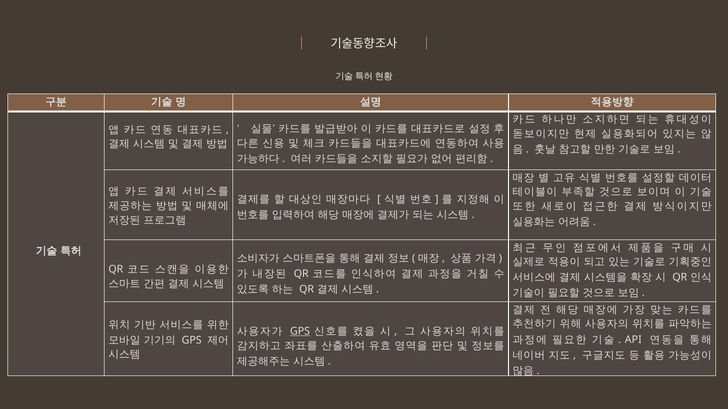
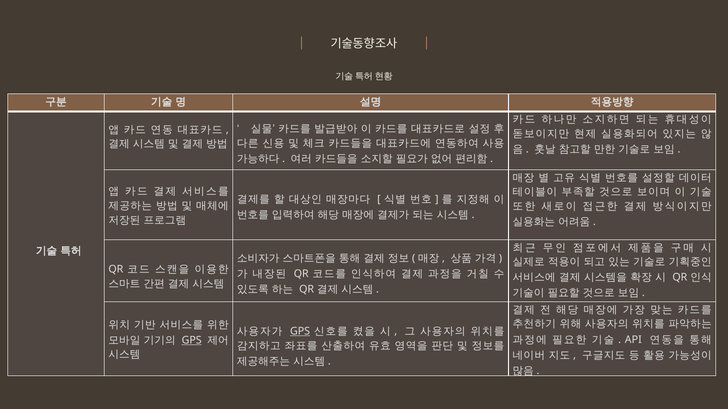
GPS at (192, 341) underline: none -> present
